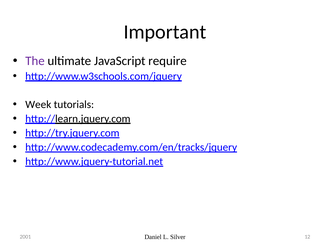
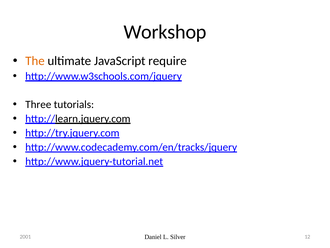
Important: Important -> Workshop
The colour: purple -> orange
Week: Week -> Three
